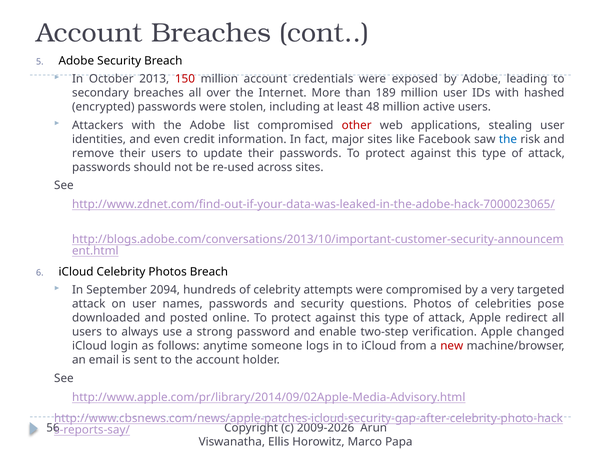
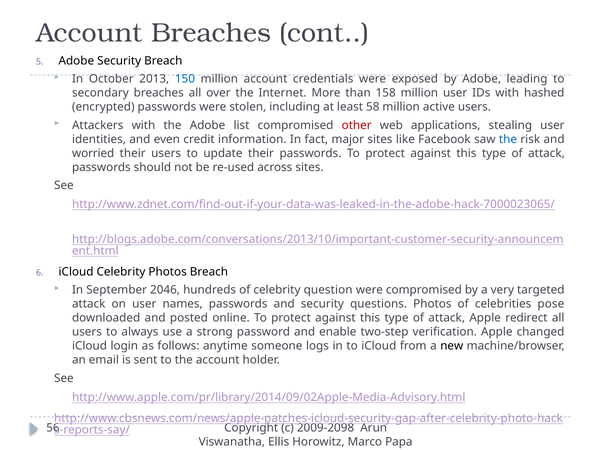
150 colour: red -> blue
189: 189 -> 158
48: 48 -> 58
remove: remove -> worried
2094: 2094 -> 2046
attempts: attempts -> question
new colour: red -> black
2009-2026: 2009-2026 -> 2009-2098
